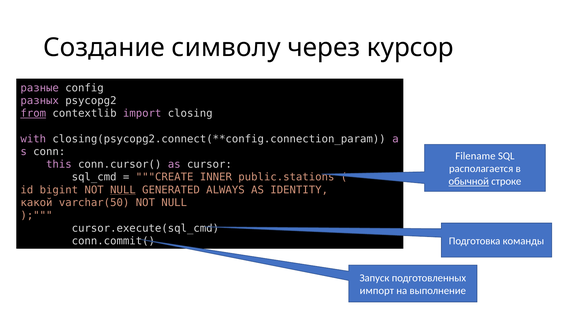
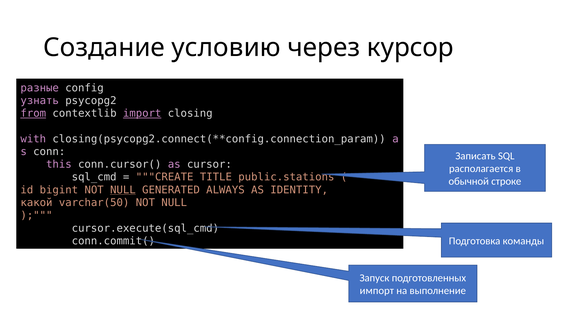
символу: символу -> условию
разных: разных -> узнать
import underline: none -> present
Filename: Filename -> Записать
INNER: INNER -> TITLE
обычной underline: present -> none
